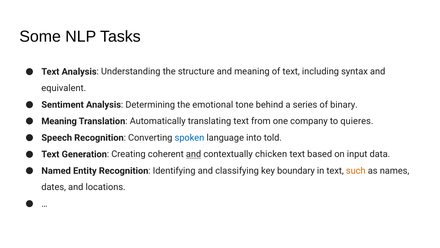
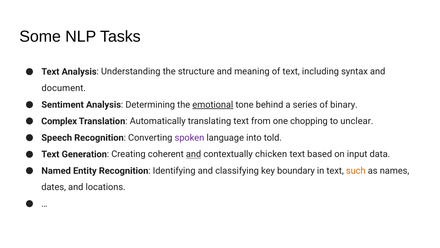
equivalent: equivalent -> document
emotional underline: none -> present
Meaning at (59, 121): Meaning -> Complex
company: company -> chopping
quieres: quieres -> unclear
spoken colour: blue -> purple
